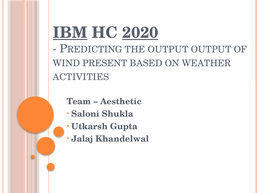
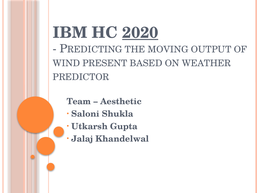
IBM underline: present -> none
THE OUTPUT: OUTPUT -> MOVING
ACTIVITIES: ACTIVITIES -> PREDICTOR
